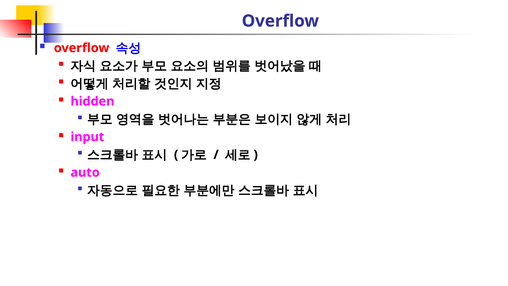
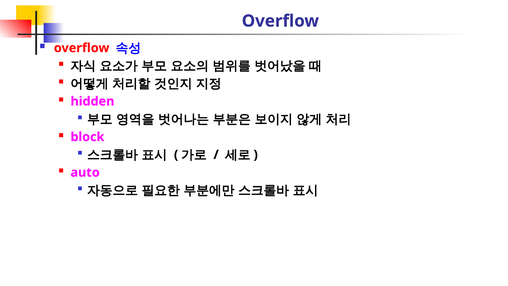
input: input -> block
